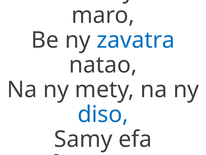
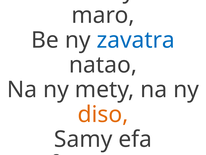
diso colour: blue -> orange
